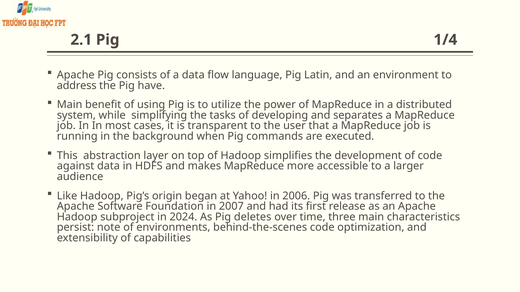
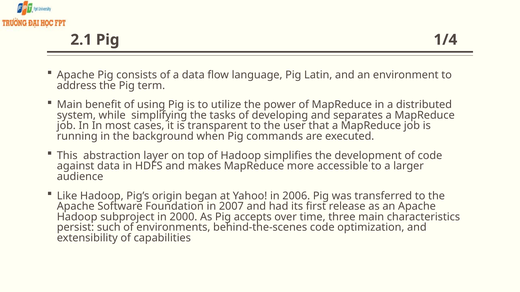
have: have -> term
2024: 2024 -> 2000
deletes: deletes -> accepts
note: note -> such
